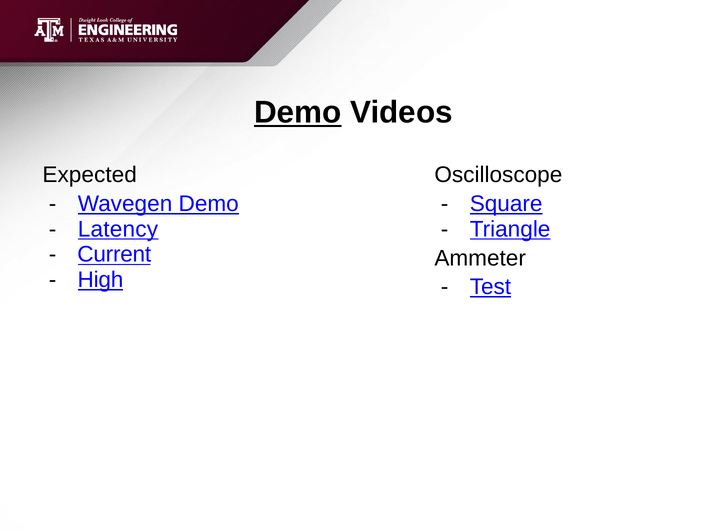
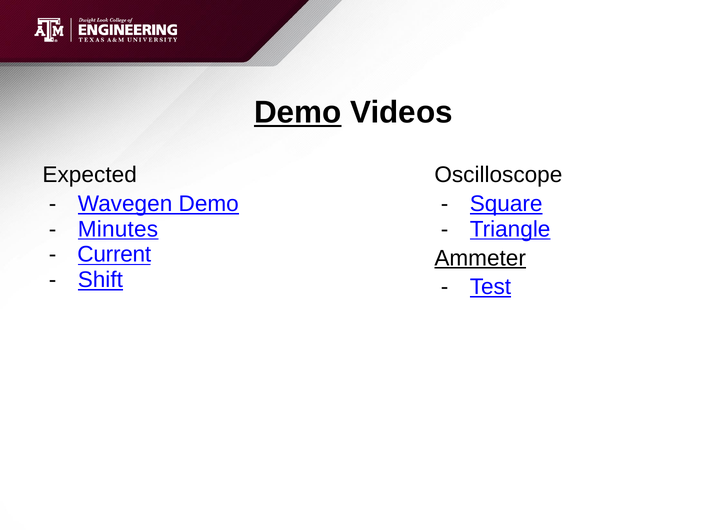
Latency: Latency -> Minutes
Ammeter underline: none -> present
High: High -> Shift
